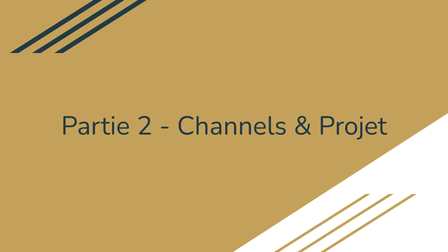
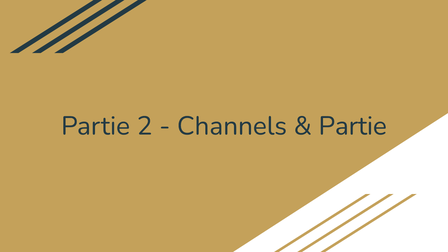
Projet at (353, 126): Projet -> Partie
